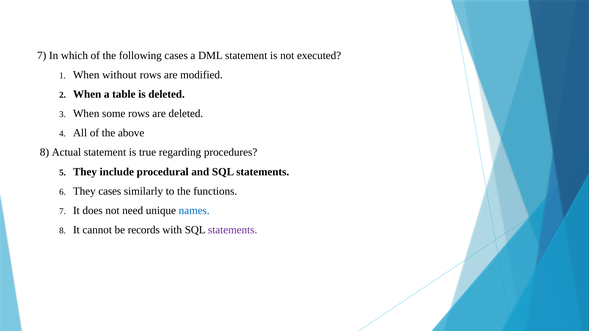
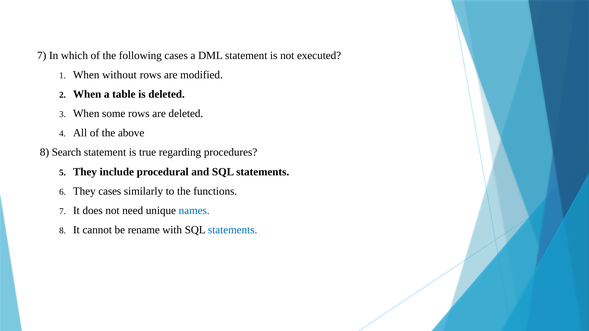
Actual: Actual -> Search
records: records -> rename
statements at (233, 230) colour: purple -> blue
